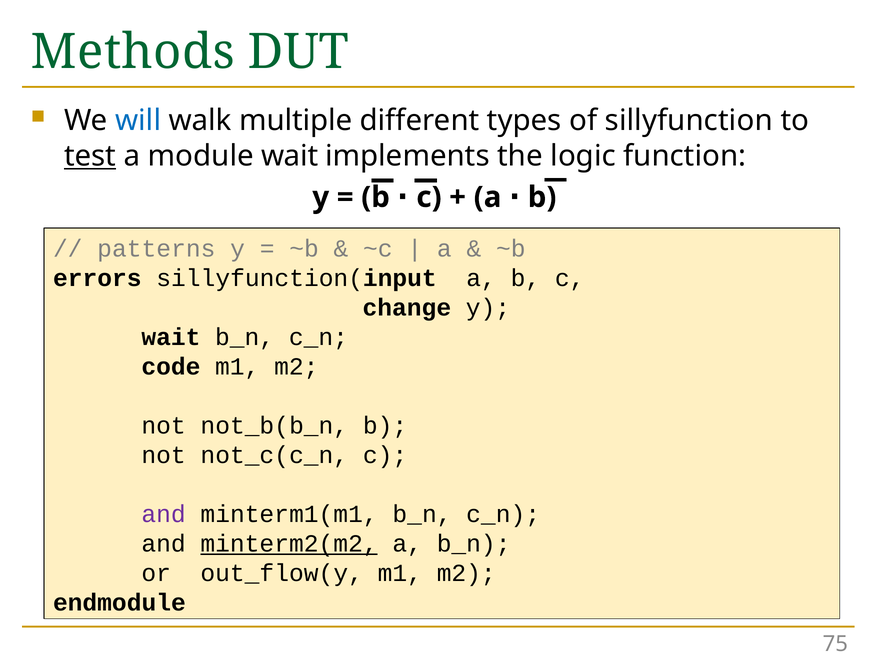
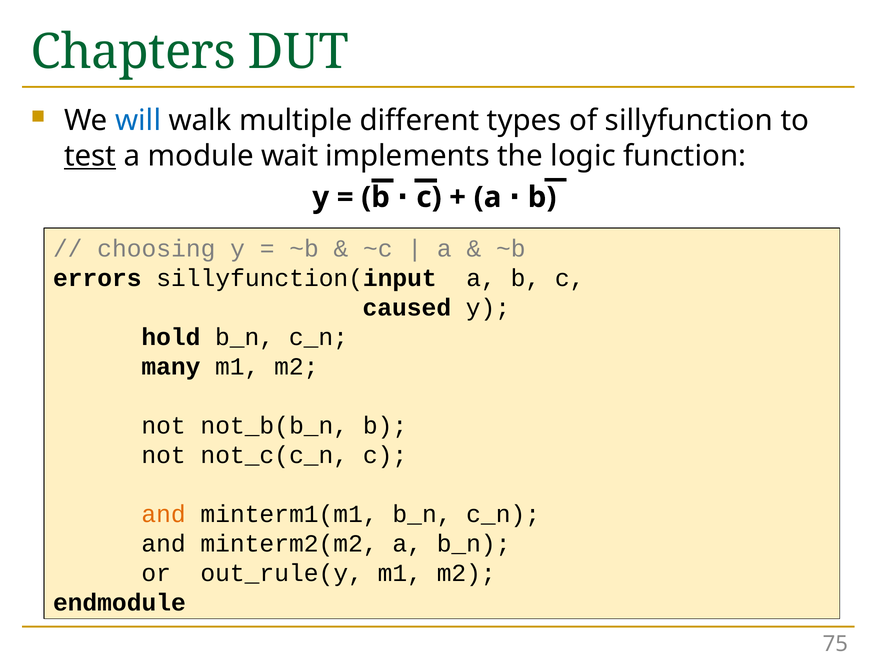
Methods: Methods -> Chapters
patterns: patterns -> choosing
change: change -> caused
wait at (171, 337): wait -> hold
code: code -> many
and at (164, 514) colour: purple -> orange
minterm2(m2 underline: present -> none
out_flow(y: out_flow(y -> out_rule(y
